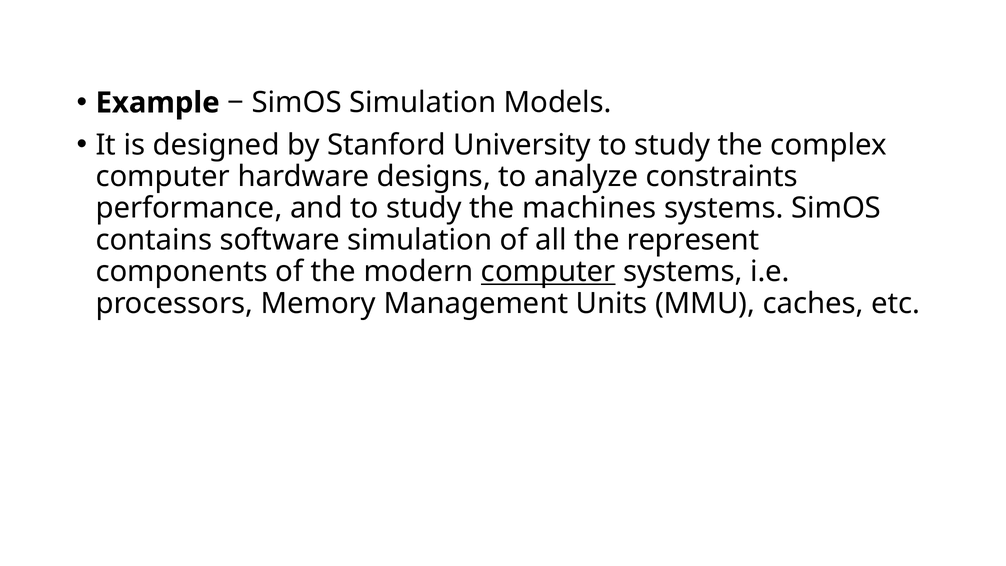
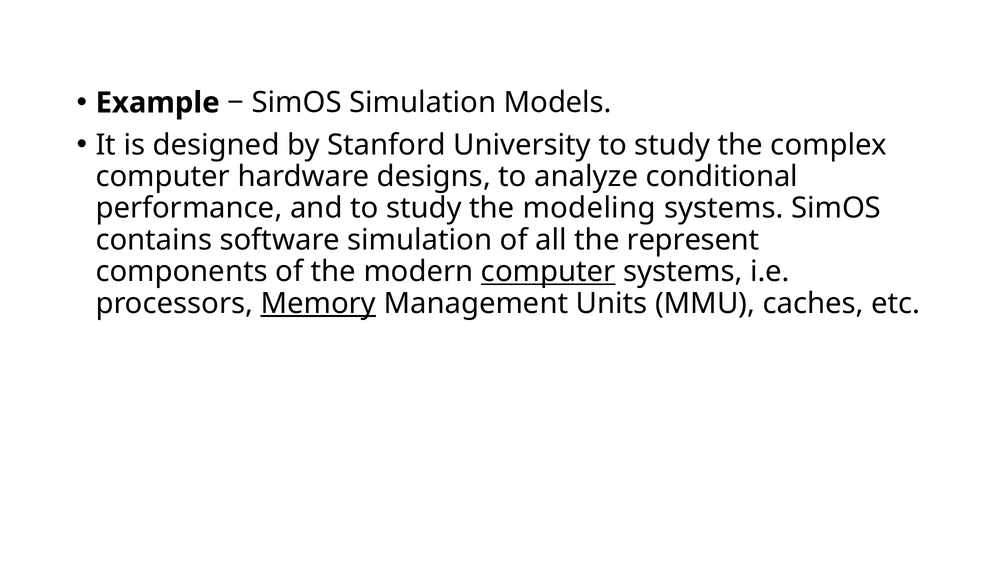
constraints: constraints -> conditional
machines: machines -> modeling
Memory underline: none -> present
